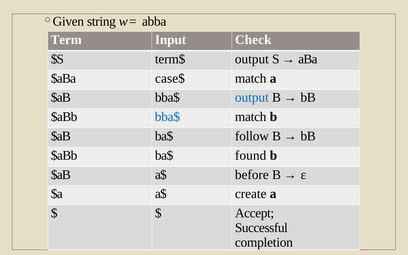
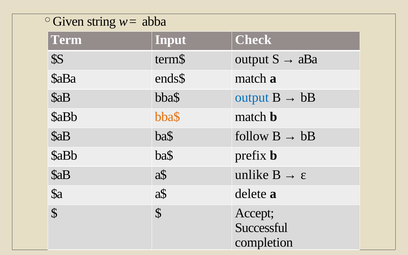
case$: case$ -> ends$
bba$ at (167, 117) colour: blue -> orange
found: found -> prefix
before: before -> unlike
create: create -> delete
